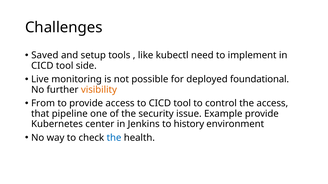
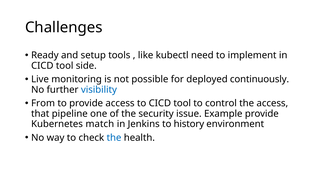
Saved: Saved -> Ready
foundational: foundational -> continuously
visibility colour: orange -> blue
center: center -> match
